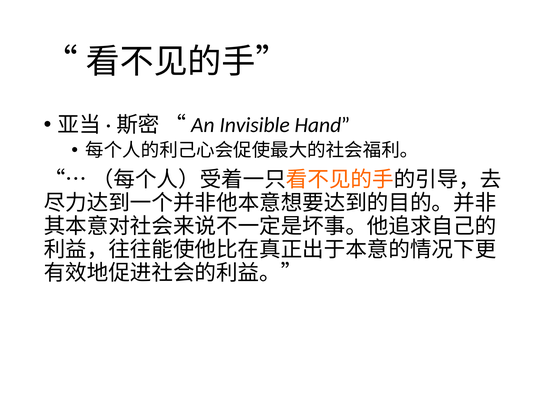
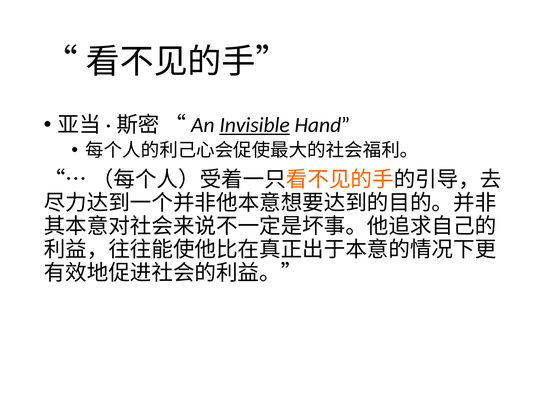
Invisible underline: none -> present
